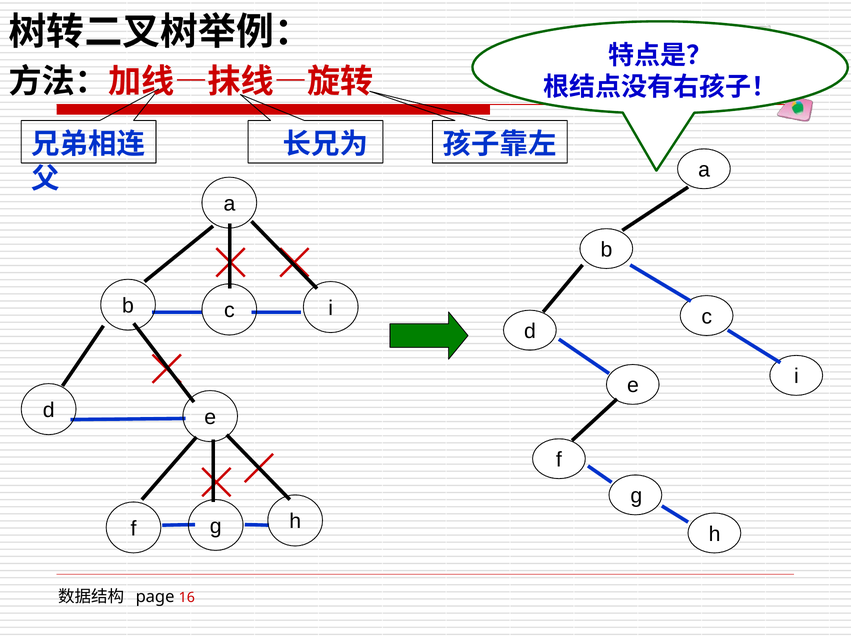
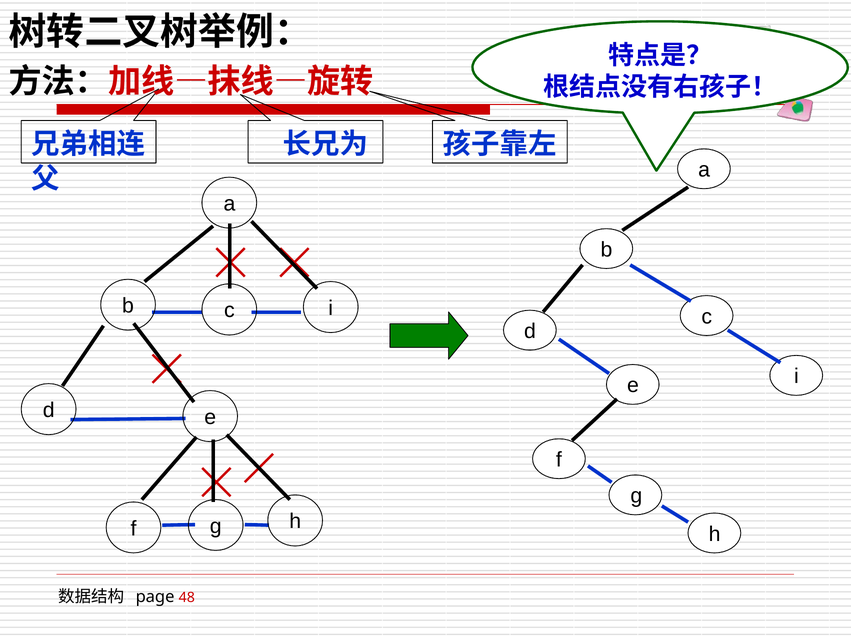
16: 16 -> 48
